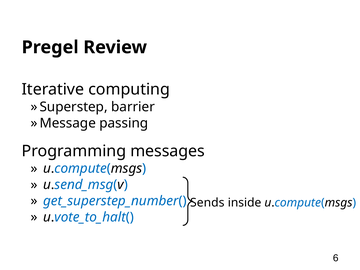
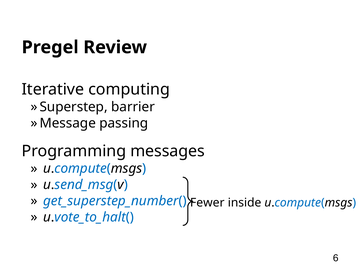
Sends: Sends -> Fewer
